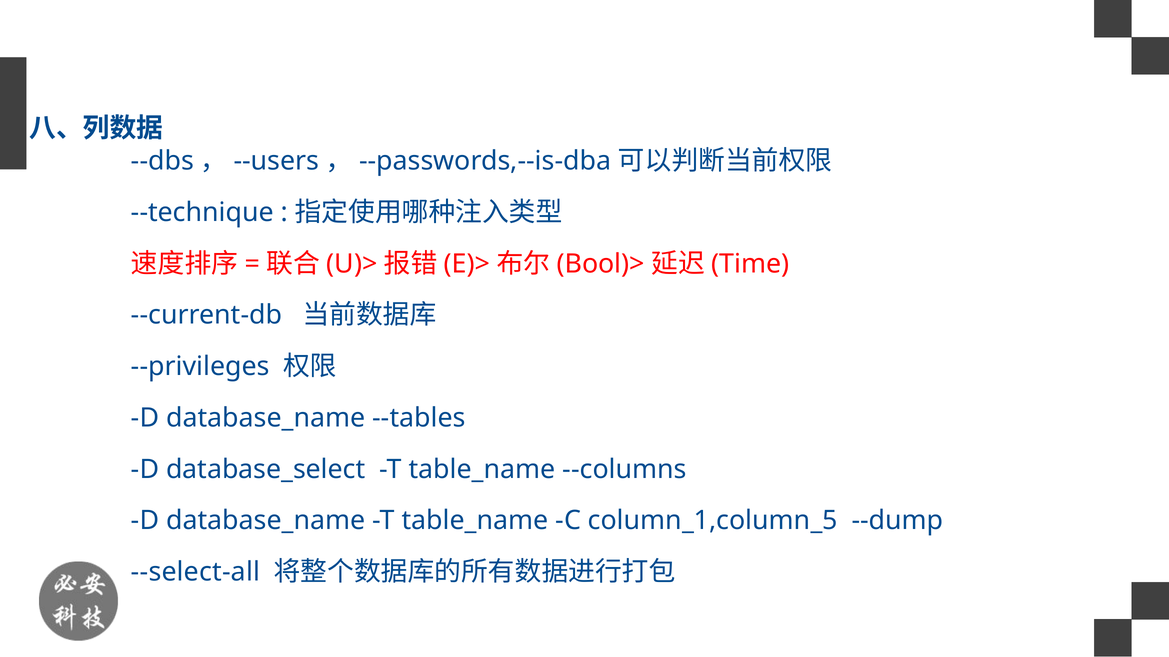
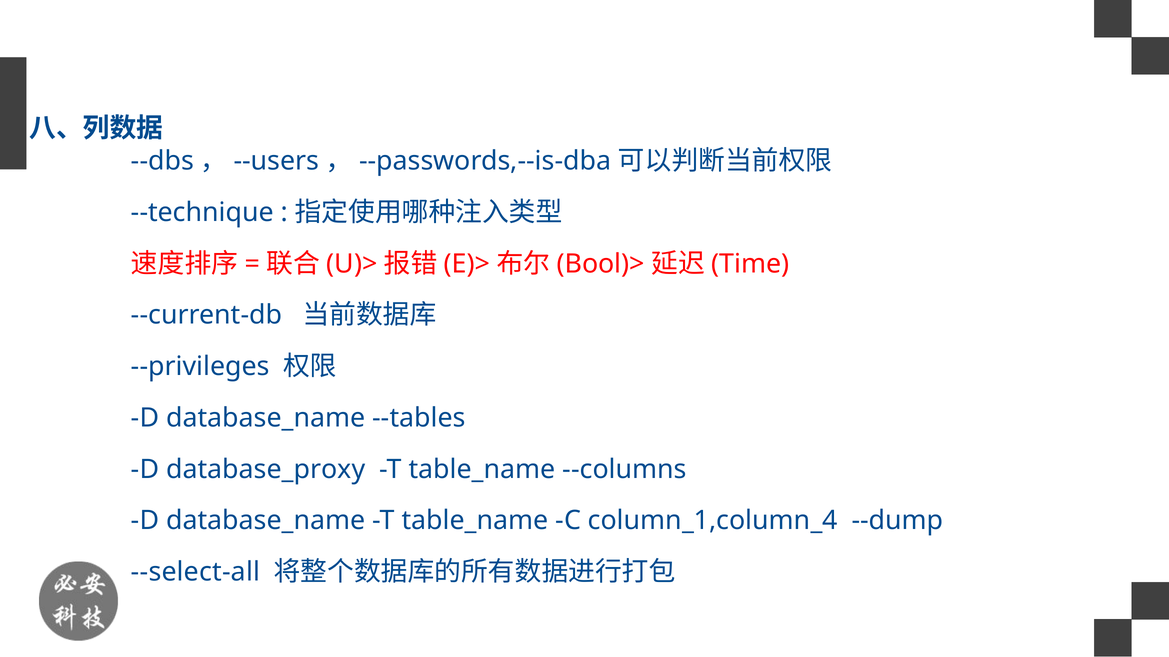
database_select: database_select -> database_proxy
column_1,column_5: column_1,column_5 -> column_1,column_4
